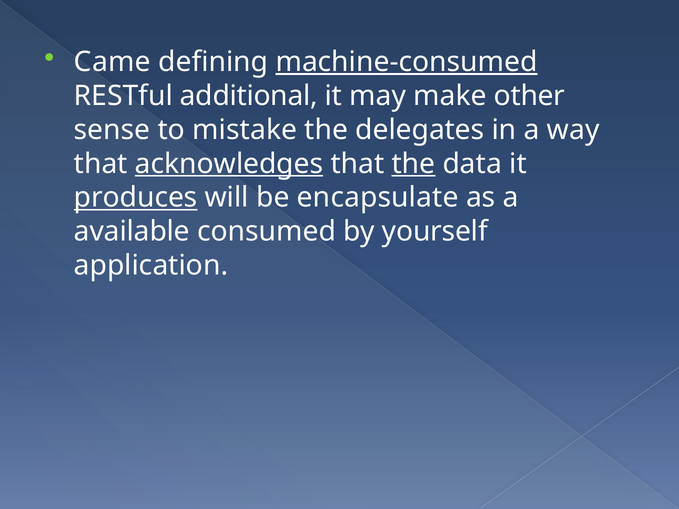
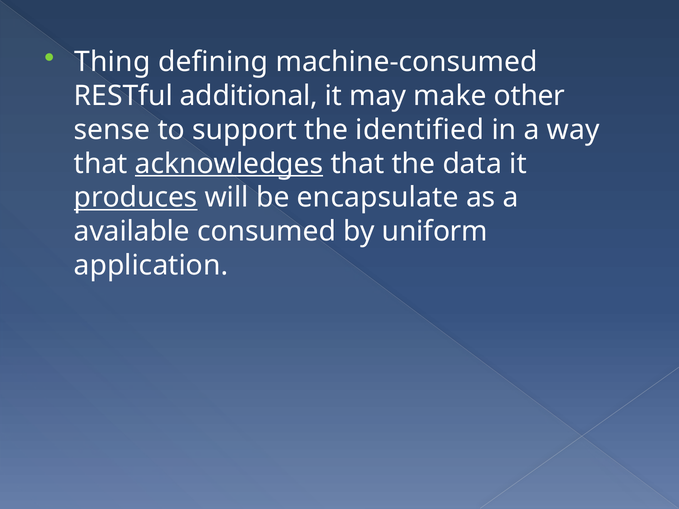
Came: Came -> Thing
machine-consumed underline: present -> none
mistake: mistake -> support
delegates: delegates -> identified
the at (413, 164) underline: present -> none
yourself: yourself -> uniform
